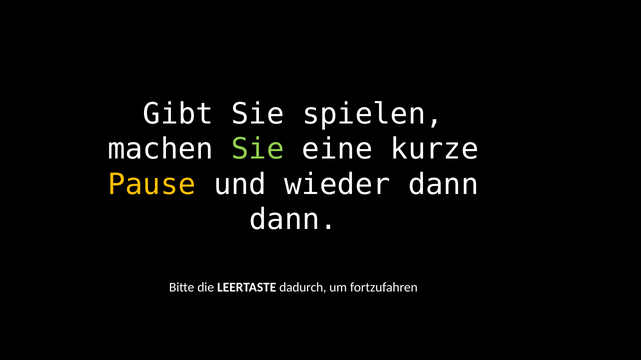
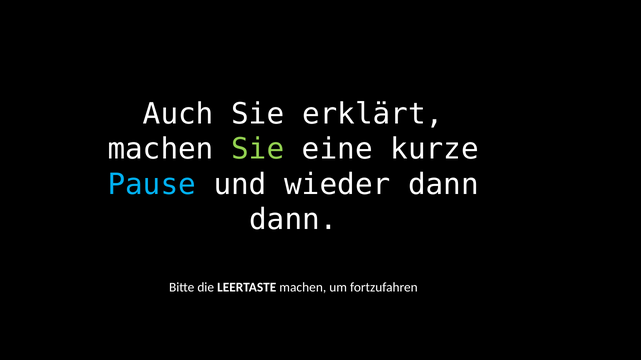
Gibt: Gibt -> Auch
spielen: spielen -> erklärt
Pause colour: yellow -> light blue
LEERTASTE dadurch: dadurch -> machen
